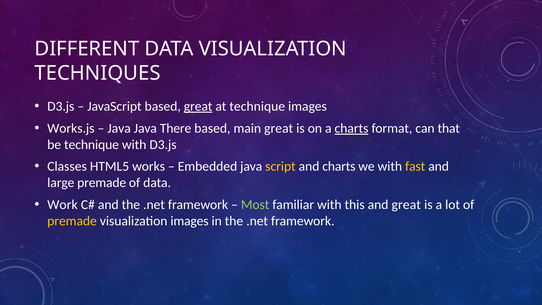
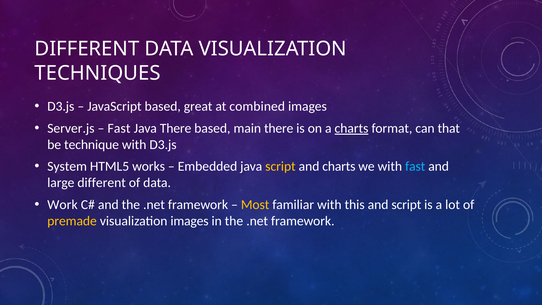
great at (198, 106) underline: present -> none
at technique: technique -> combined
Works.js: Works.js -> Server.js
Java at (119, 128): Java -> Fast
main great: great -> there
Classes: Classes -> System
fast at (415, 166) colour: yellow -> light blue
large premade: premade -> different
Most colour: light green -> yellow
and great: great -> script
